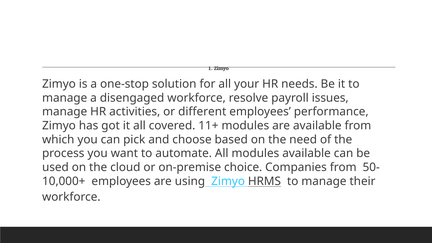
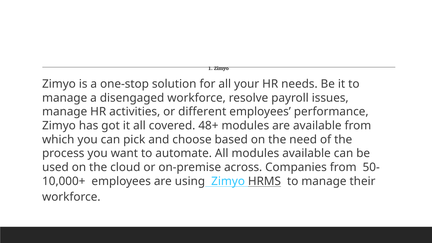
11+: 11+ -> 48+
choice: choice -> across
